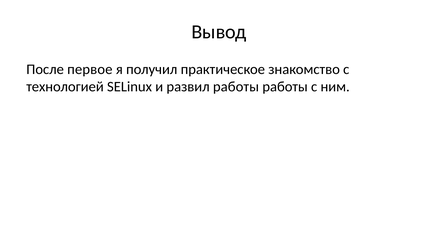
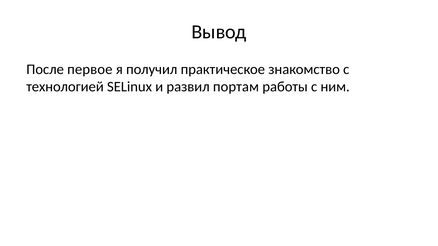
развил работы: работы -> портам
